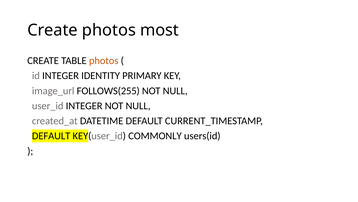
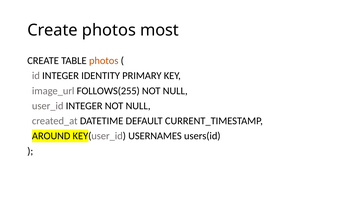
DEFAULT at (51, 136): DEFAULT -> AROUND
COMMONLY: COMMONLY -> USERNAMES
